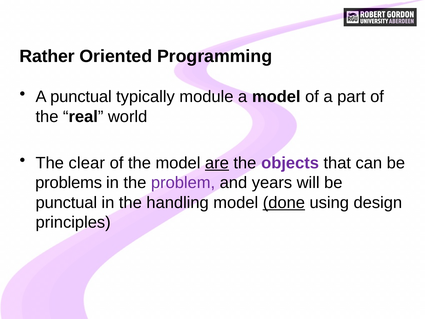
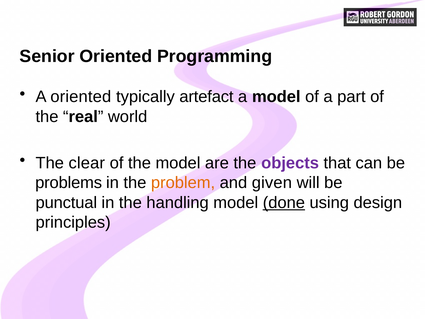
Rather: Rather -> Senior
A punctual: punctual -> oriented
module: module -> artefact
are underline: present -> none
problem colour: purple -> orange
years: years -> given
